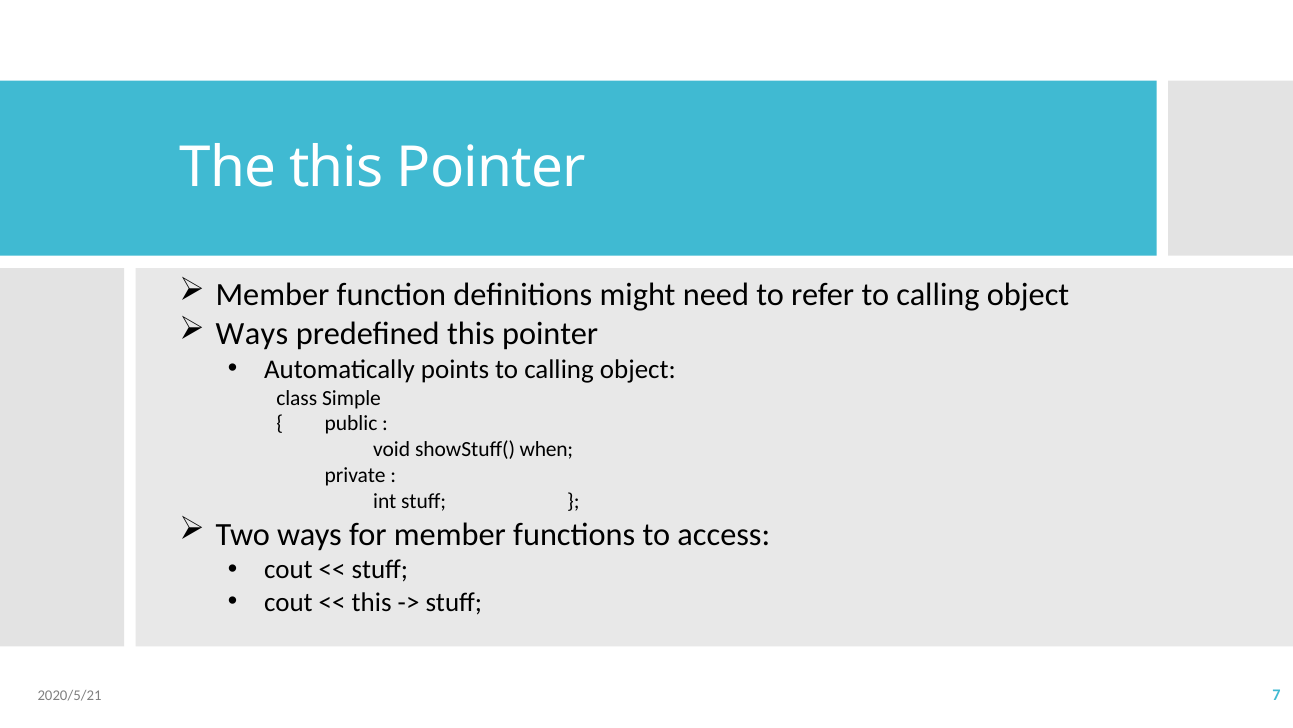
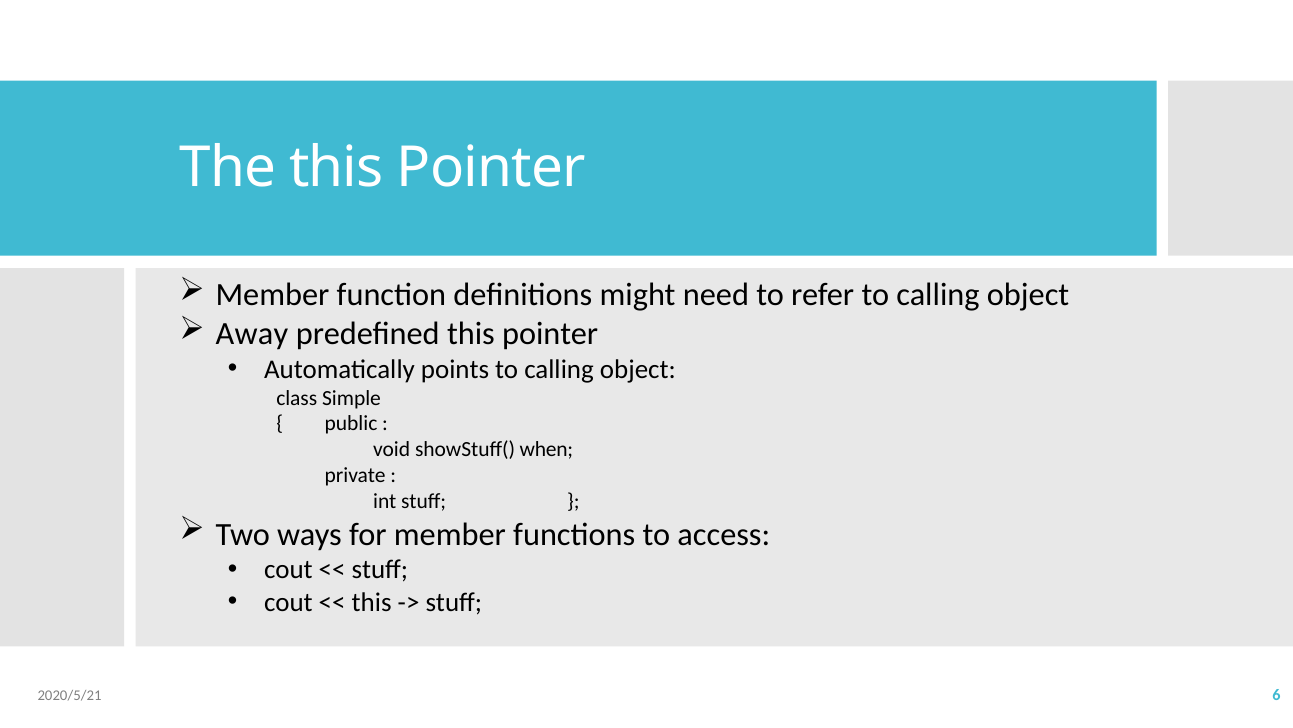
Ways at (252, 334): Ways -> Away
7: 7 -> 6
